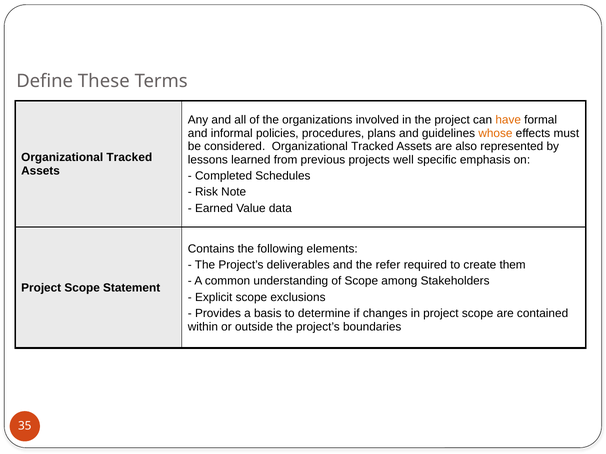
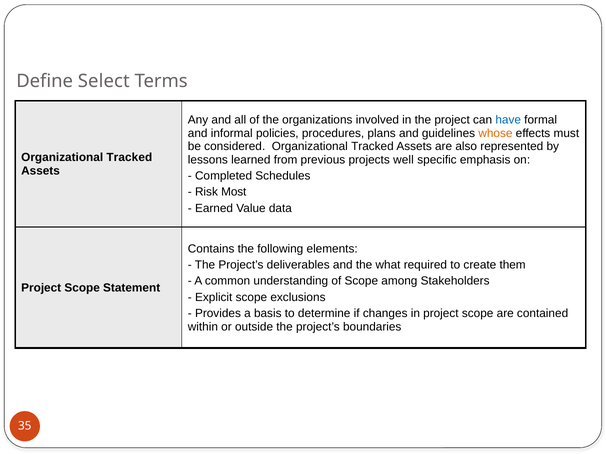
These: These -> Select
have colour: orange -> blue
Note: Note -> Most
refer: refer -> what
